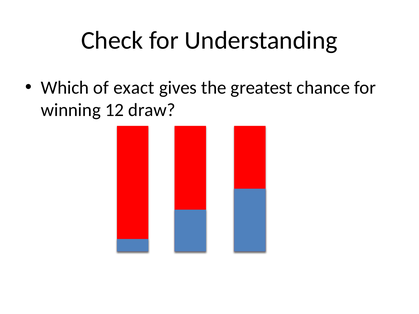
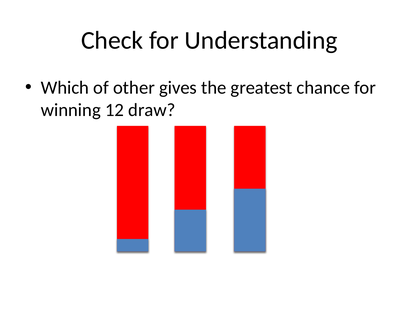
exact: exact -> other
